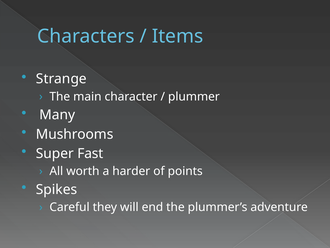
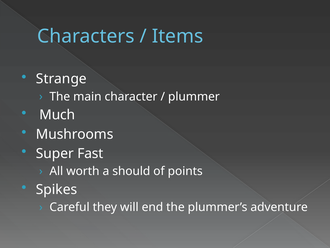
Many: Many -> Much
harder: harder -> should
